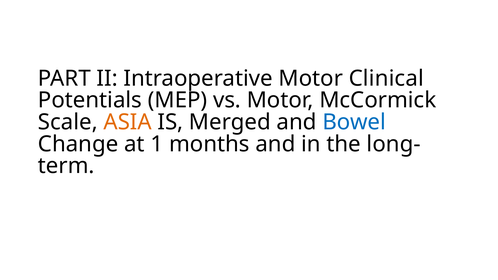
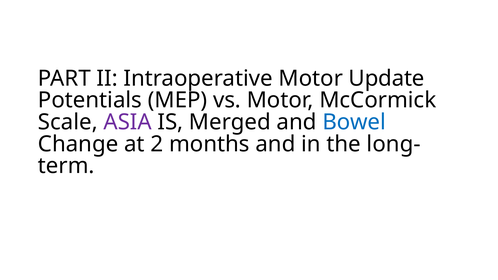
Clinical: Clinical -> Update
ASIA colour: orange -> purple
1: 1 -> 2
